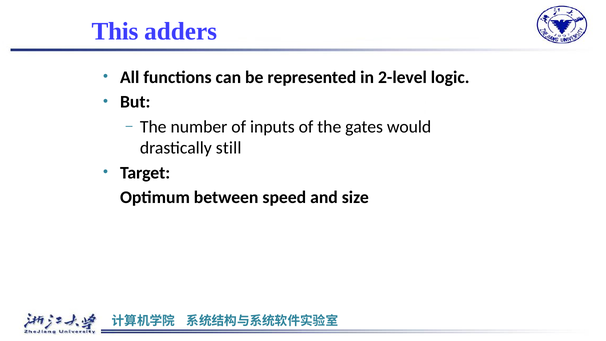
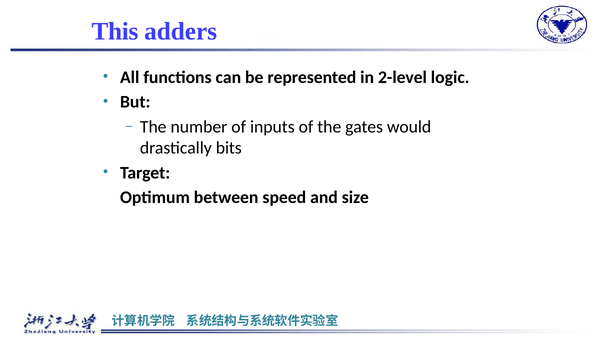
still: still -> bits
